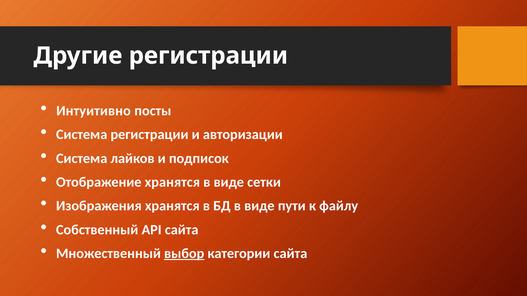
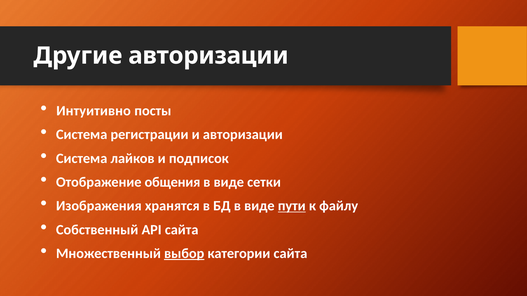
Другие регистрации: регистрации -> авторизации
Отображение хранятся: хранятся -> общения
пути underline: none -> present
